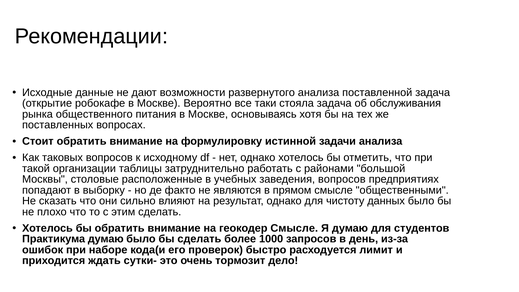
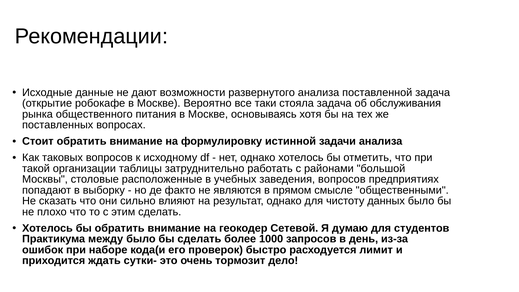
геокодер Смысле: Смысле -> Сетевой
Практикума думаю: думаю -> между
